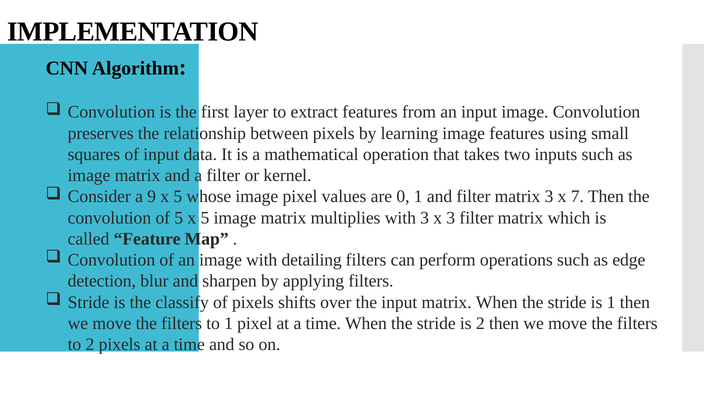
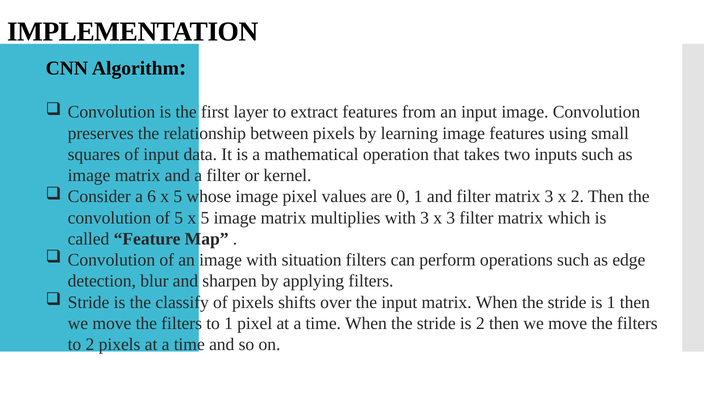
9: 9 -> 6
x 7: 7 -> 2
detailing: detailing -> situation
